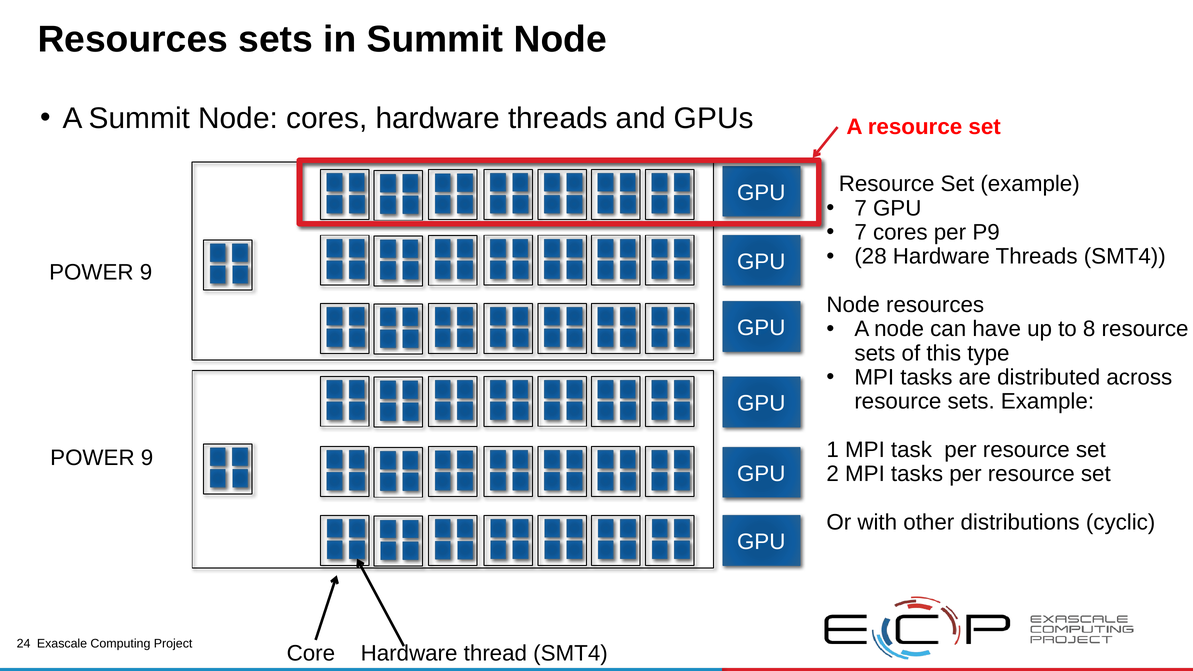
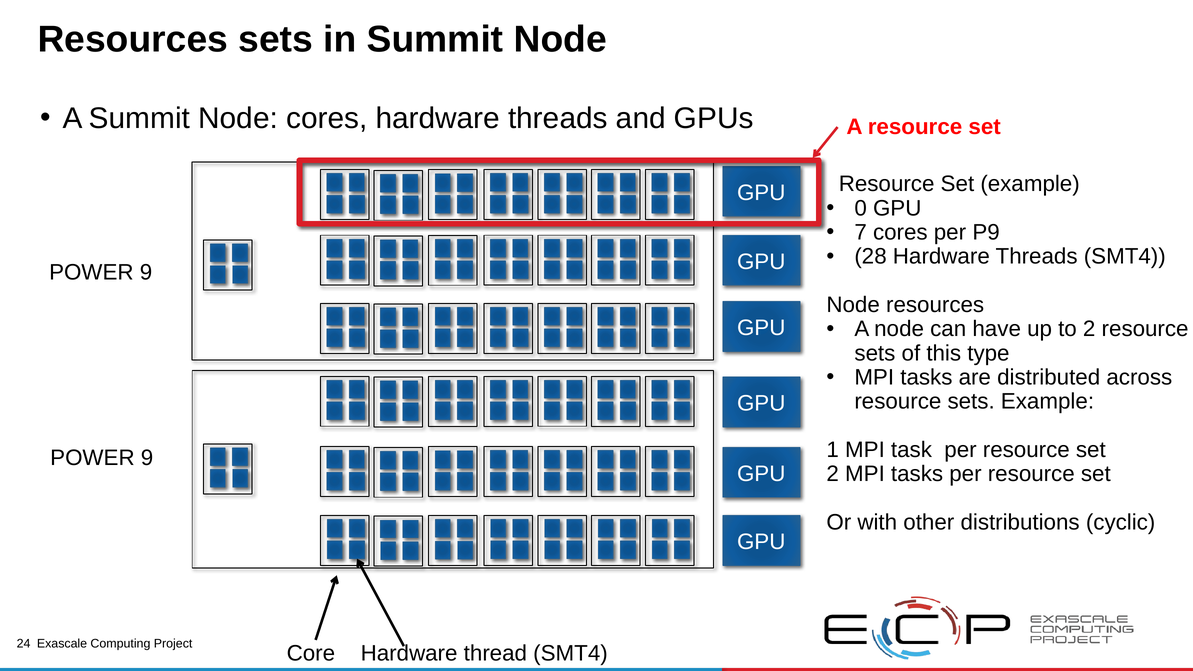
7 at (861, 208): 7 -> 0
to 8: 8 -> 2
